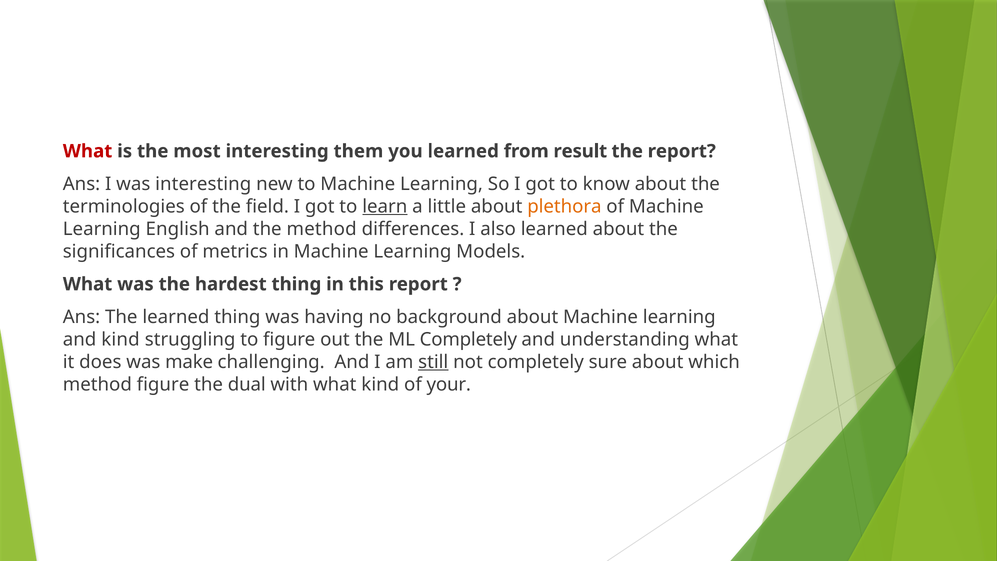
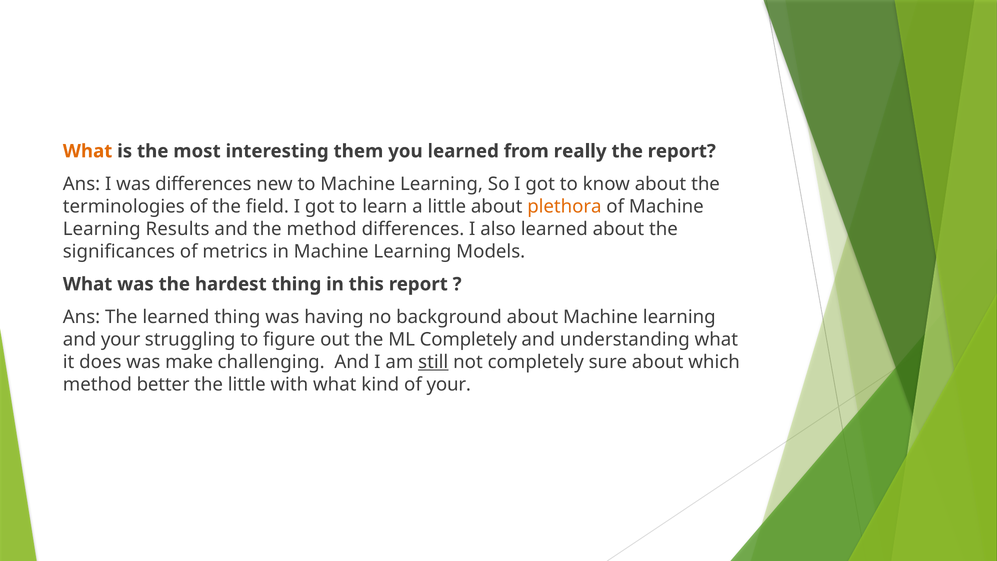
What at (88, 151) colour: red -> orange
result: result -> really
was interesting: interesting -> differences
learn underline: present -> none
English: English -> Results
and kind: kind -> your
method figure: figure -> better
the dual: dual -> little
